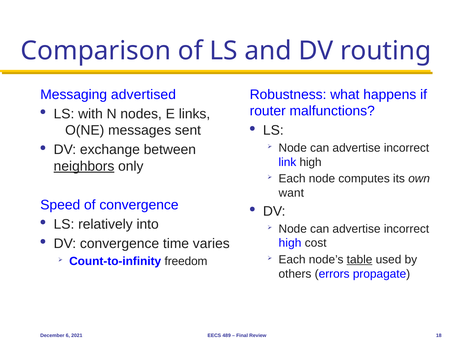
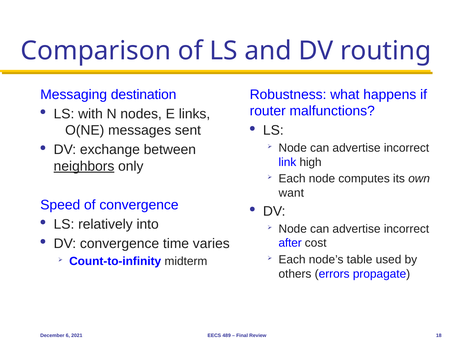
advertised: advertised -> destination
high at (290, 243): high -> after
table underline: present -> none
freedom: freedom -> midterm
